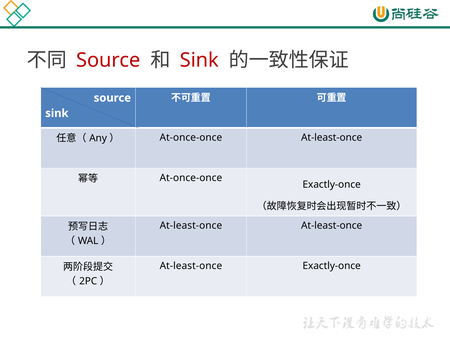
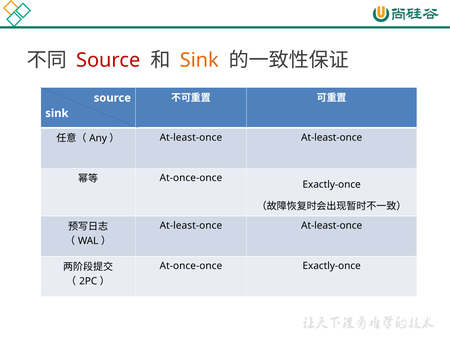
Sink at (199, 60) colour: red -> orange
At-once-once at (191, 137): At-once-once -> At-least-once
At-least-once at (191, 266): At-least-once -> At-once-once
